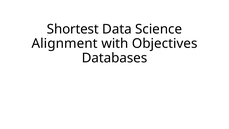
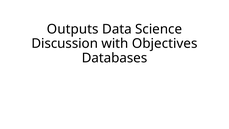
Shortest: Shortest -> Outputs
Alignment: Alignment -> Discussion
